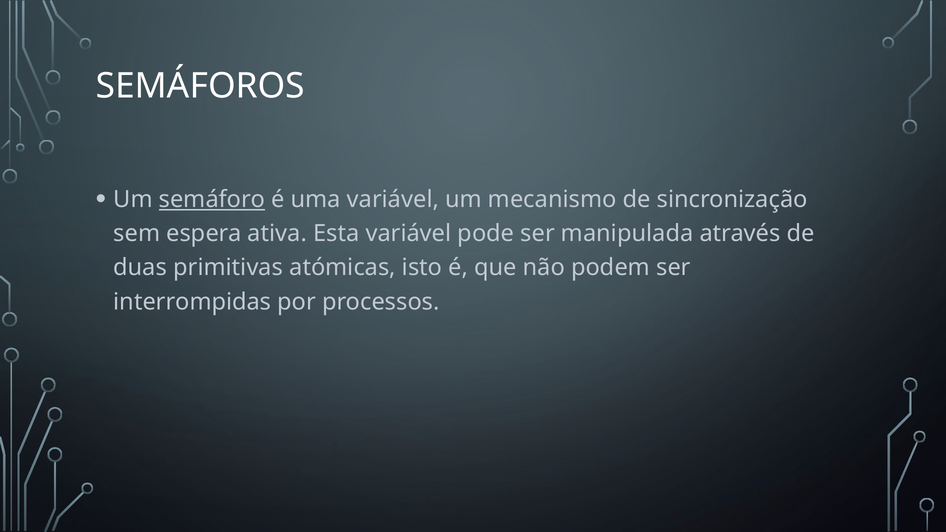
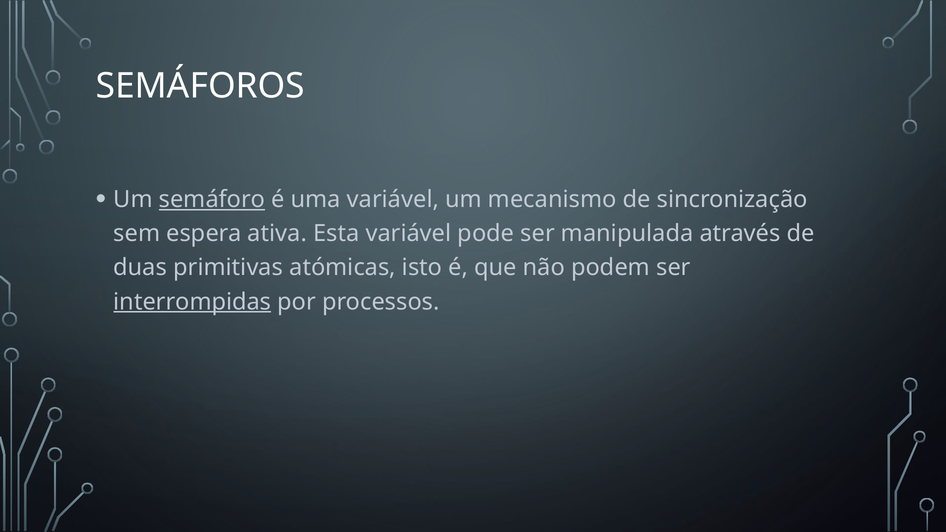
interrompidas underline: none -> present
